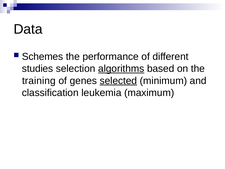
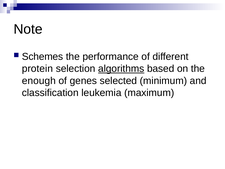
Data: Data -> Note
studies: studies -> protein
training: training -> enough
selected underline: present -> none
